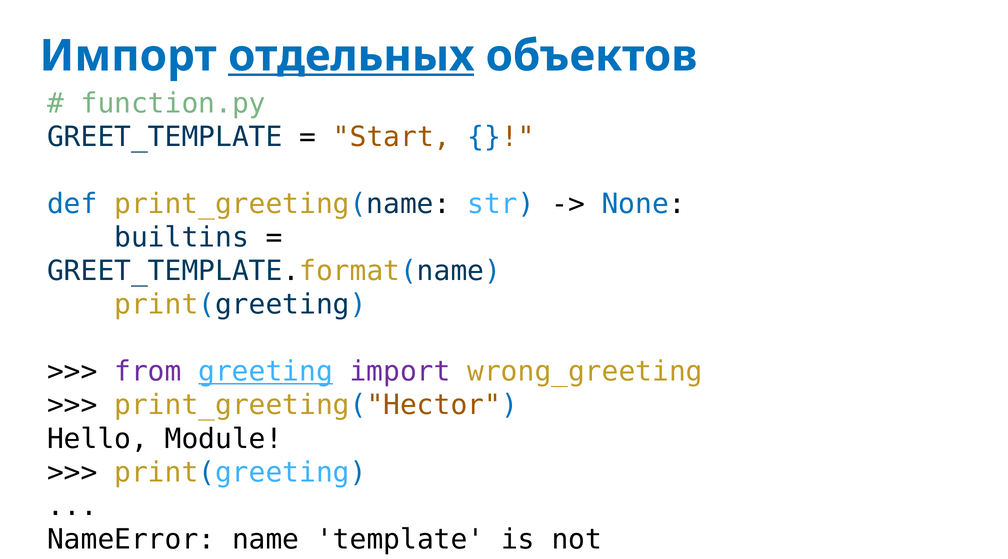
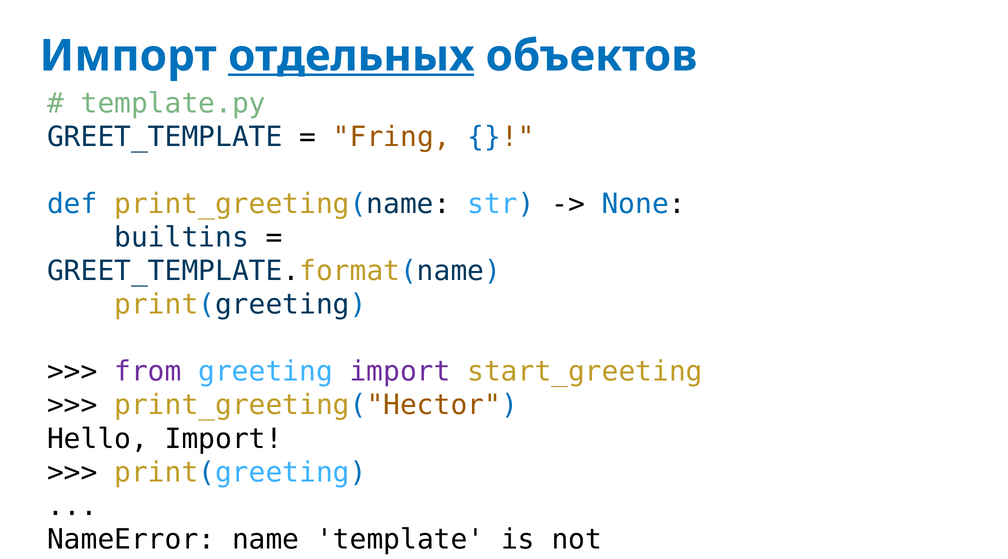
function.py: function.py -> template.py
Start: Start -> Fring
greeting underline: present -> none
wrong_greeting: wrong_greeting -> start_greeting
Hello Module: Module -> Import
